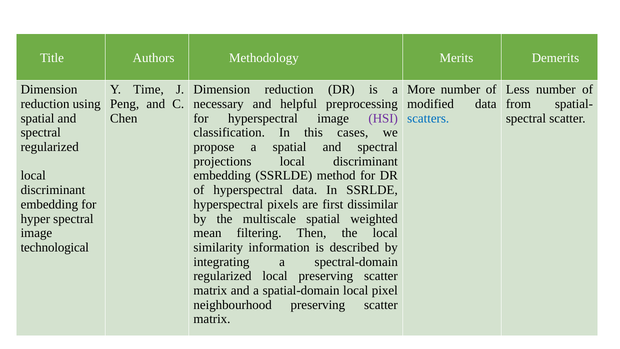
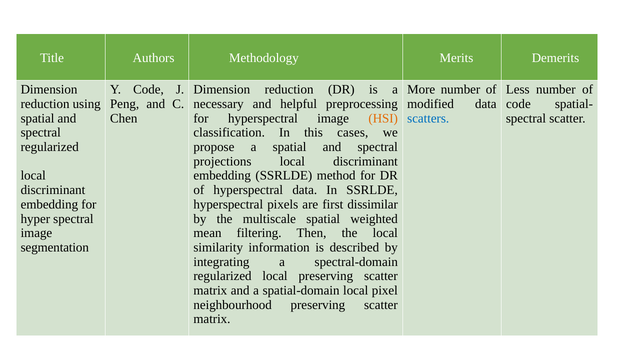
Y Time: Time -> Code
from at (518, 104): from -> code
HSI colour: purple -> orange
technological: technological -> segmentation
